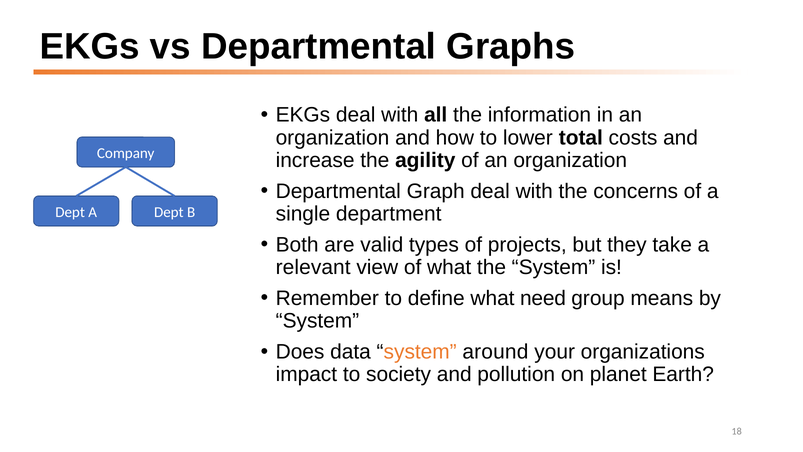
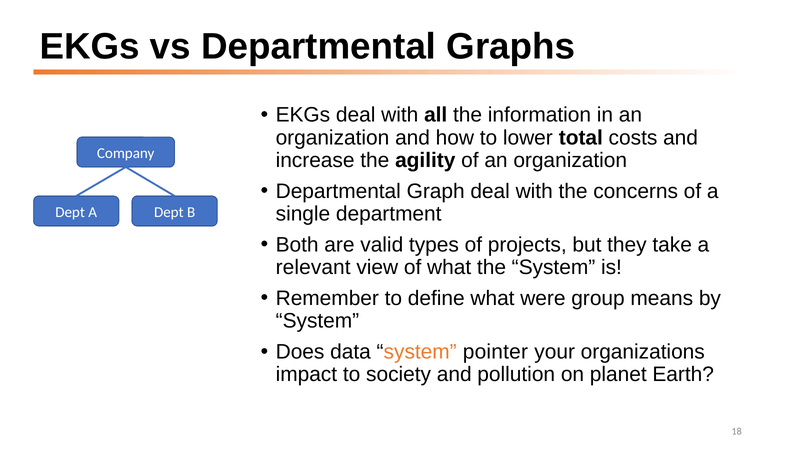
need: need -> were
around: around -> pointer
